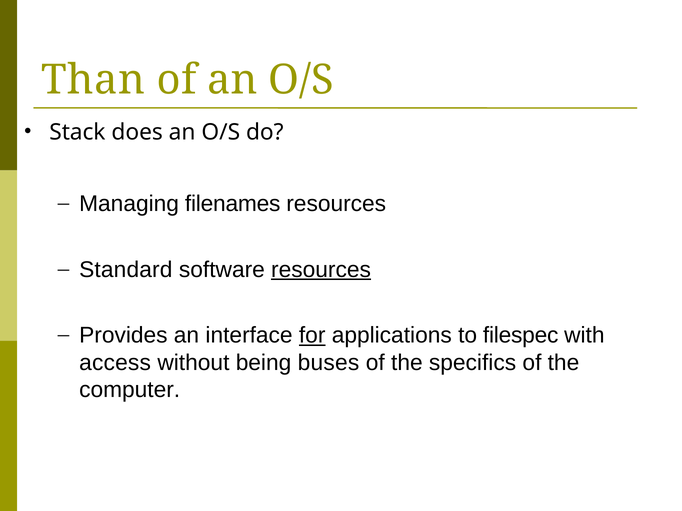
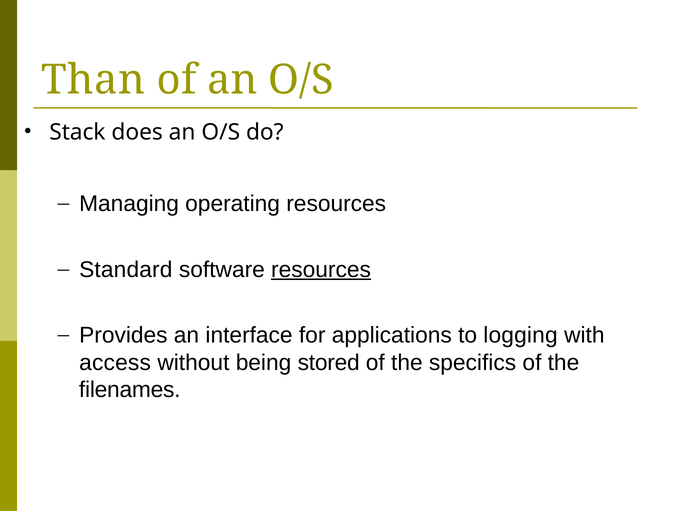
filenames: filenames -> operating
for underline: present -> none
filespec: filespec -> logging
buses: buses -> stored
computer: computer -> filenames
